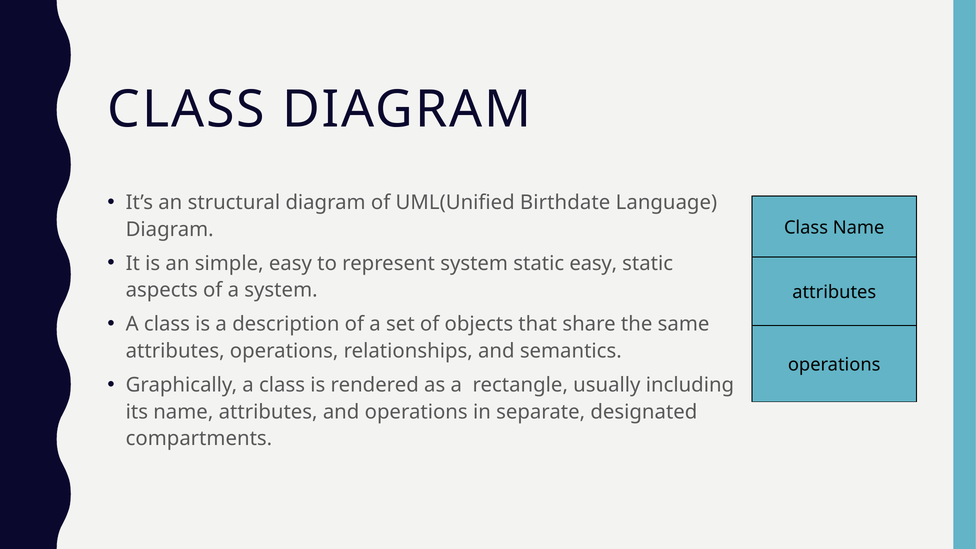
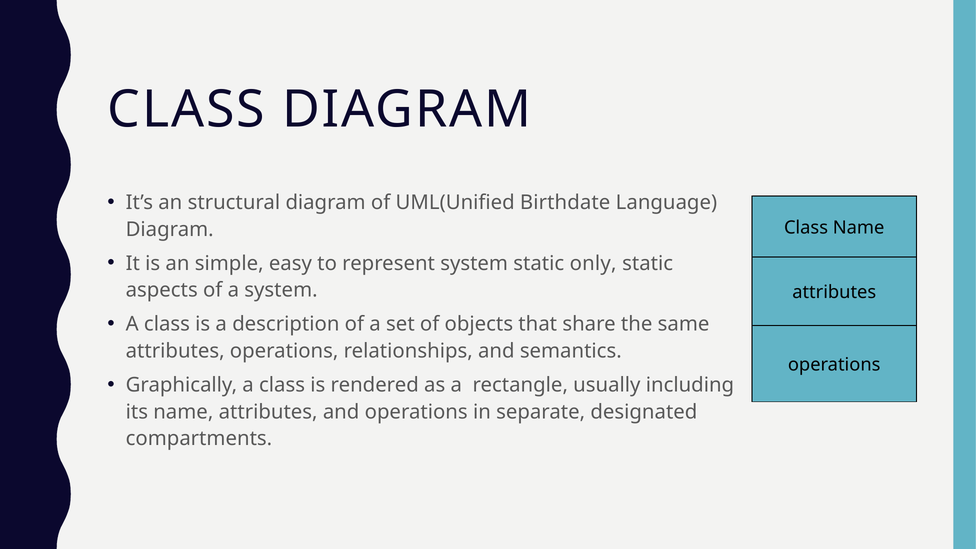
static easy: easy -> only
